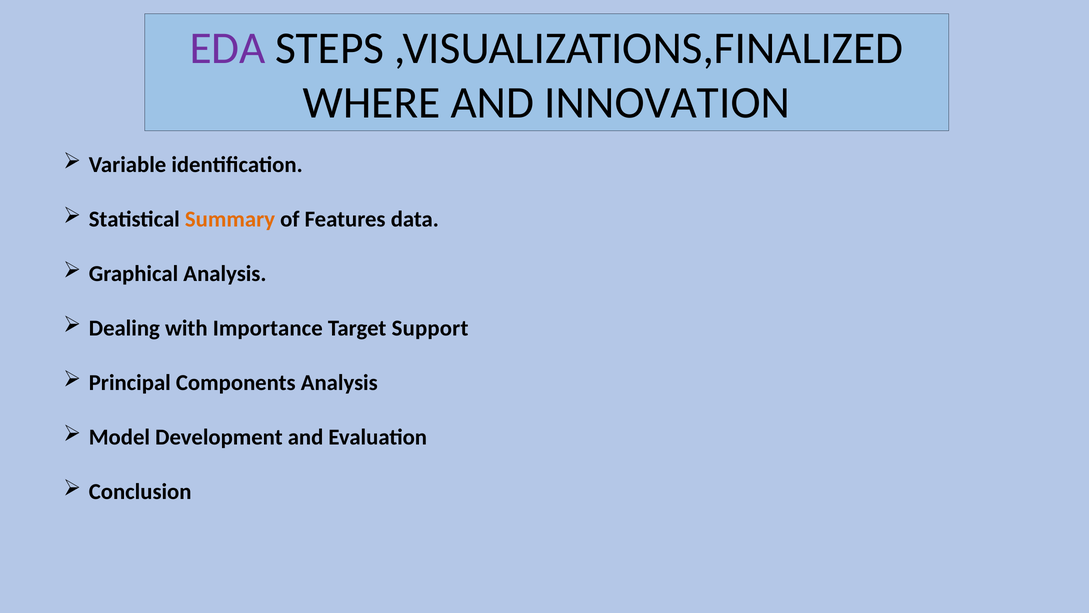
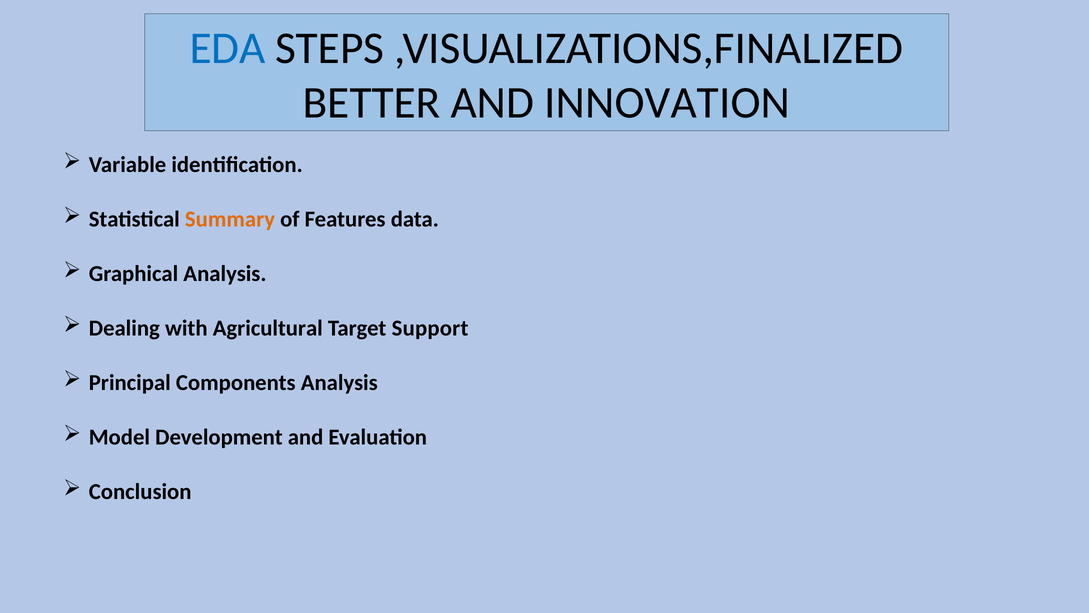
EDA colour: purple -> blue
WHERE: WHERE -> BETTER
Importance: Importance -> Agricultural
